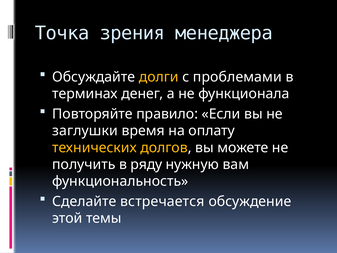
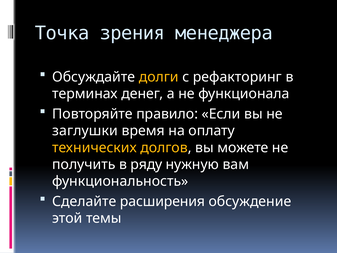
проблемами: проблемами -> рефакторинг
встречается: встречается -> расширения
